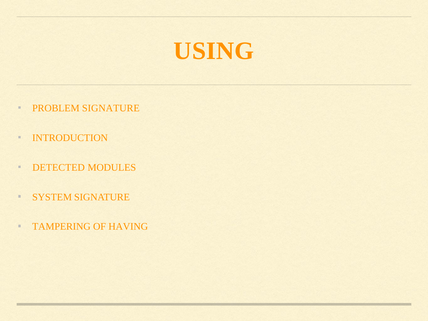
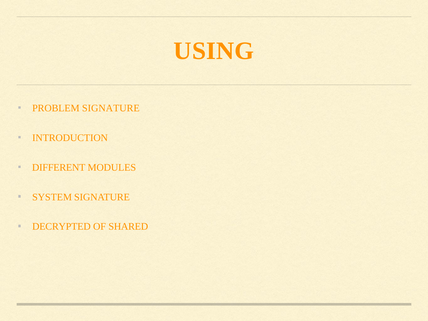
DETECTED: DETECTED -> DIFFERENT
TAMPERING: TAMPERING -> DECRYPTED
HAVING: HAVING -> SHARED
